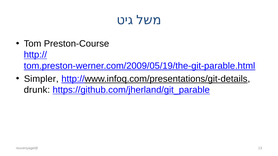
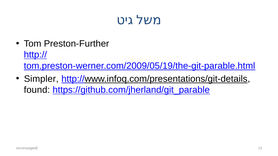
Preston-Course: Preston-Course -> Preston-Further
drunk: drunk -> found
